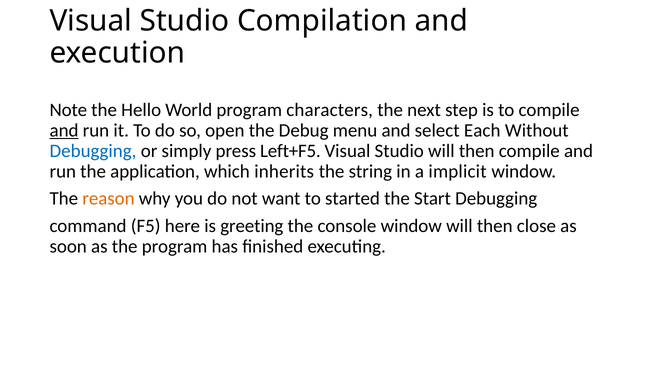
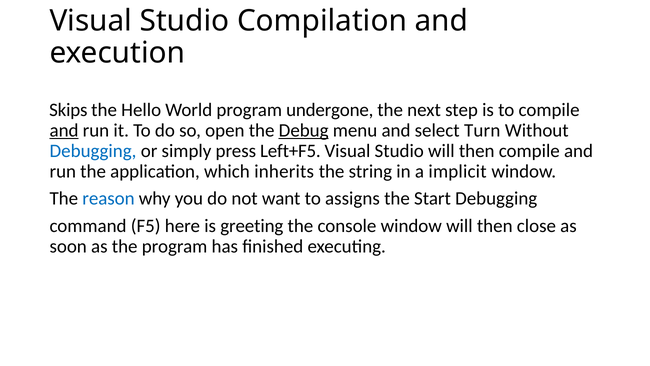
Note: Note -> Skips
characters: characters -> undergone
Debug underline: none -> present
Each: Each -> Turn
reason colour: orange -> blue
started: started -> assigns
